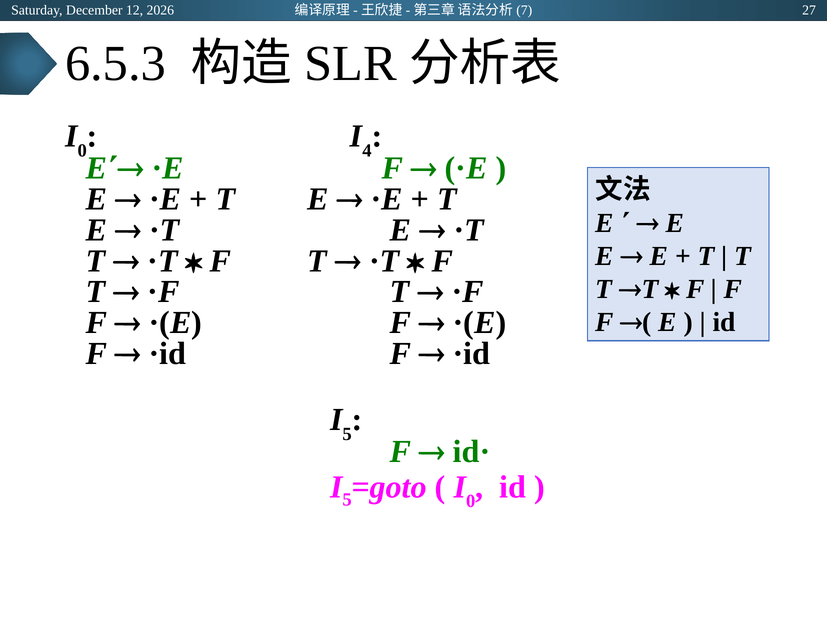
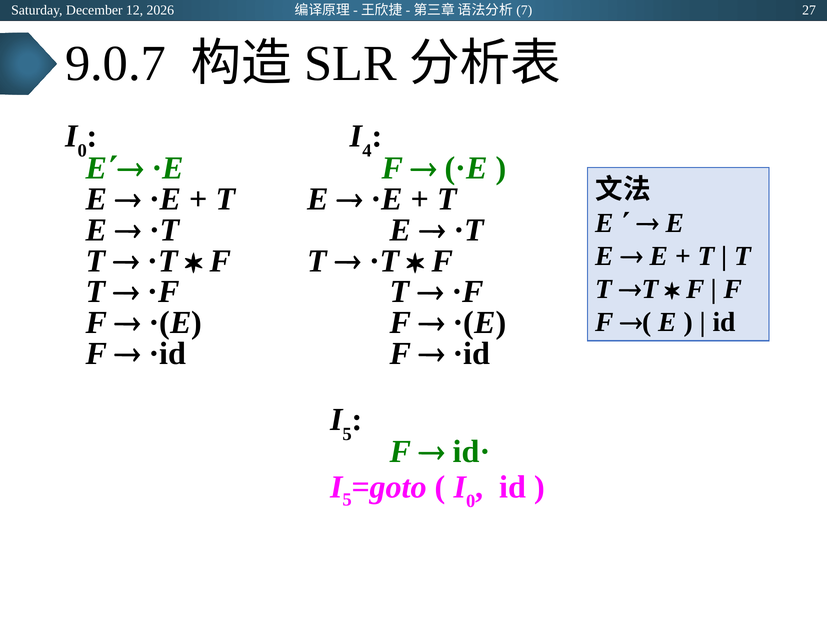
6.5.3: 6.5.3 -> 9.0.7
